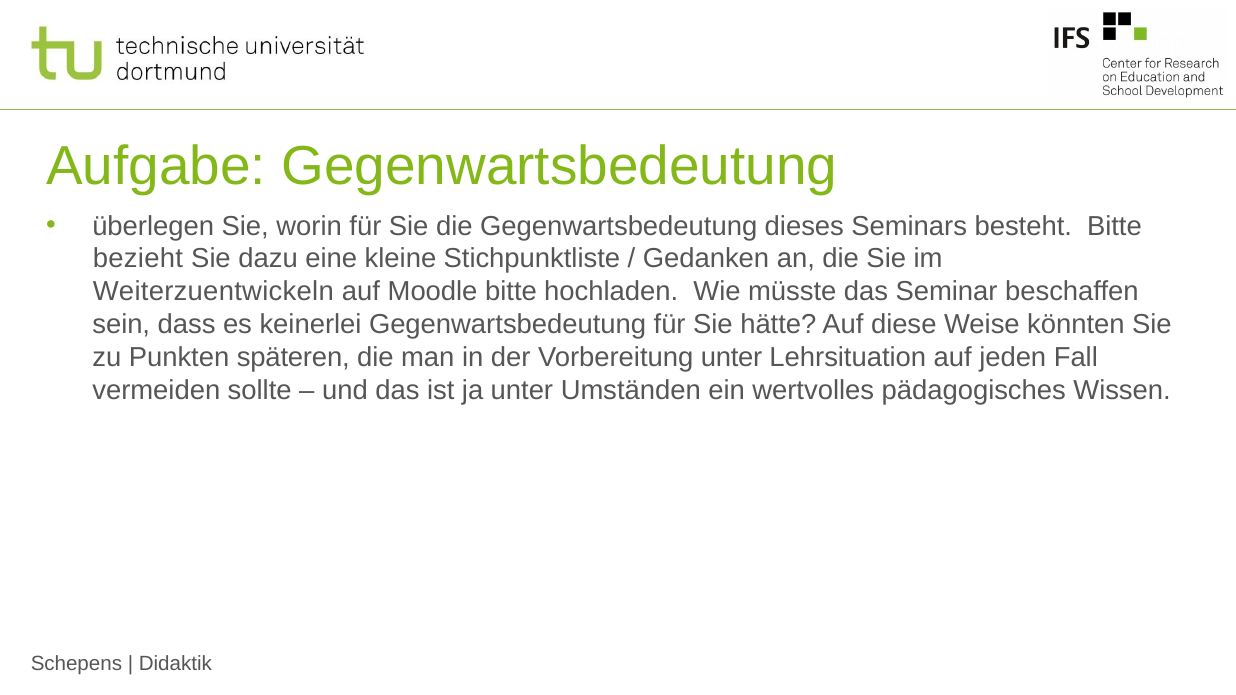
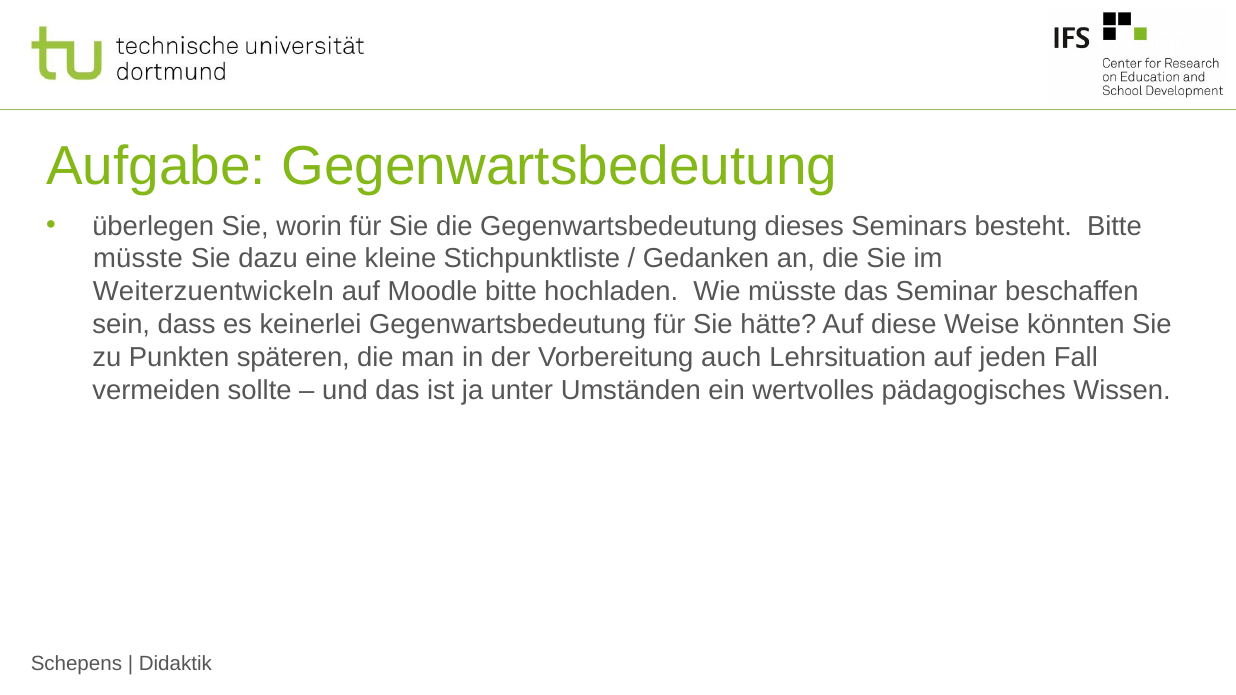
bezieht at (138, 259): bezieht -> müsste
Vorbereitung unter: unter -> auch
